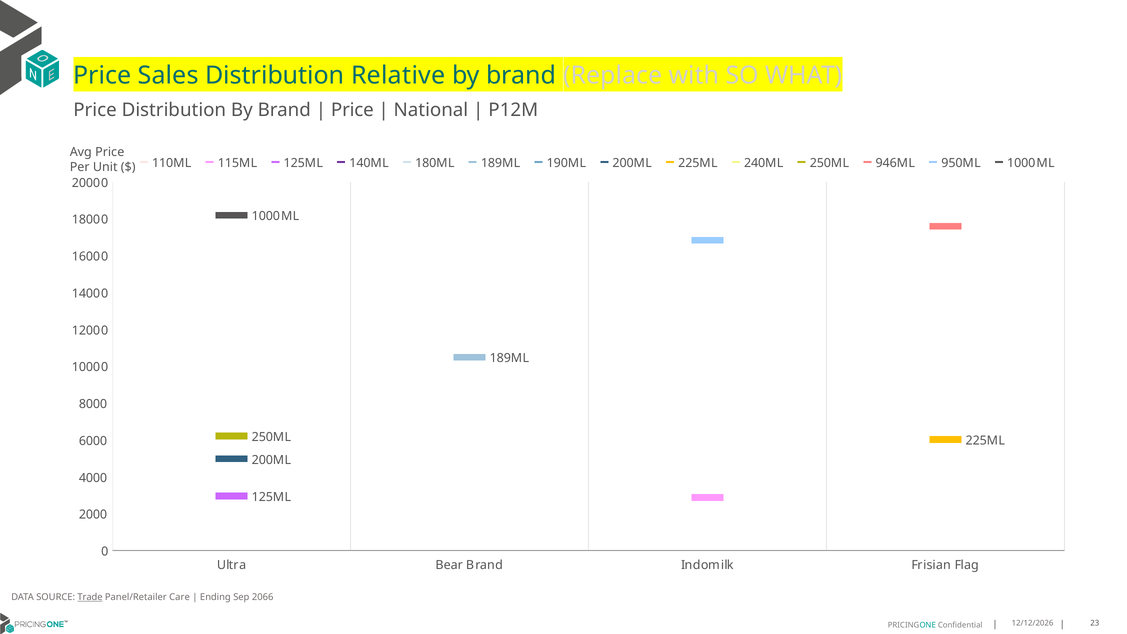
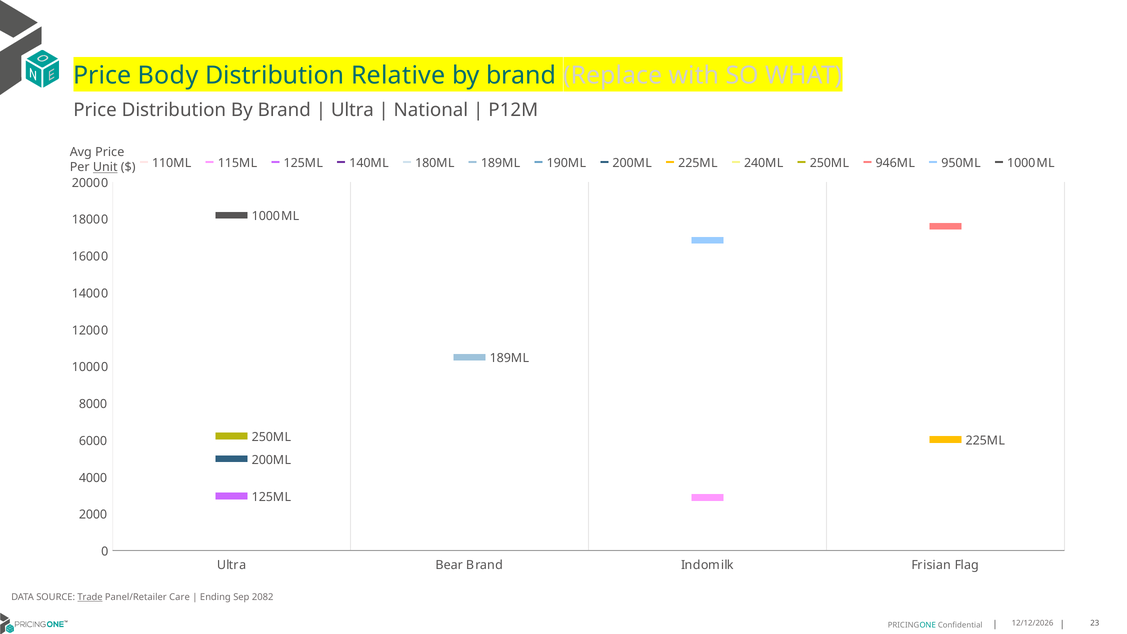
Sales: Sales -> Body
Price at (352, 110): Price -> Ultra
Unit underline: none -> present
2066: 2066 -> 2082
